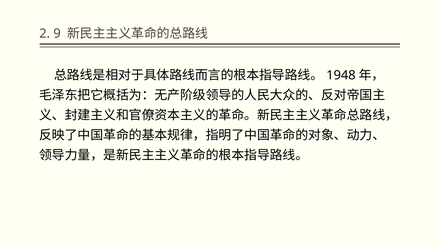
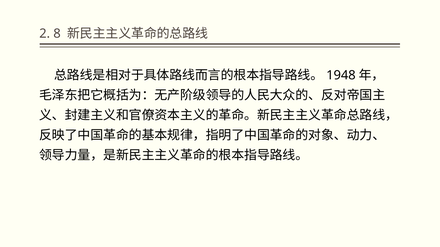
9: 9 -> 8
